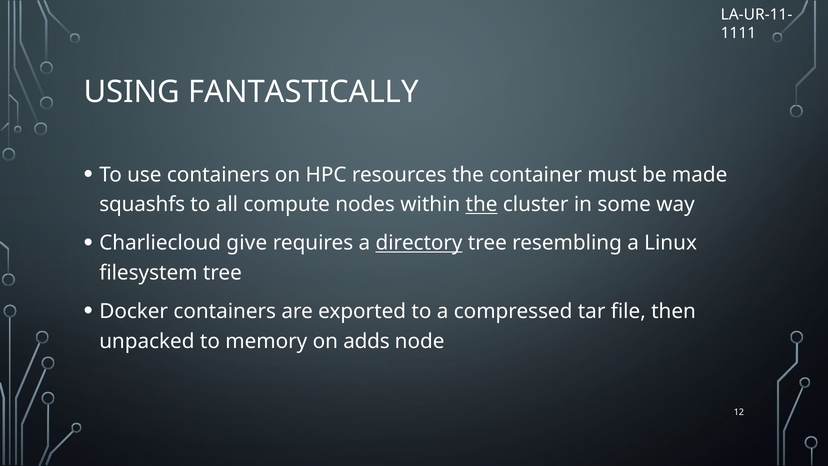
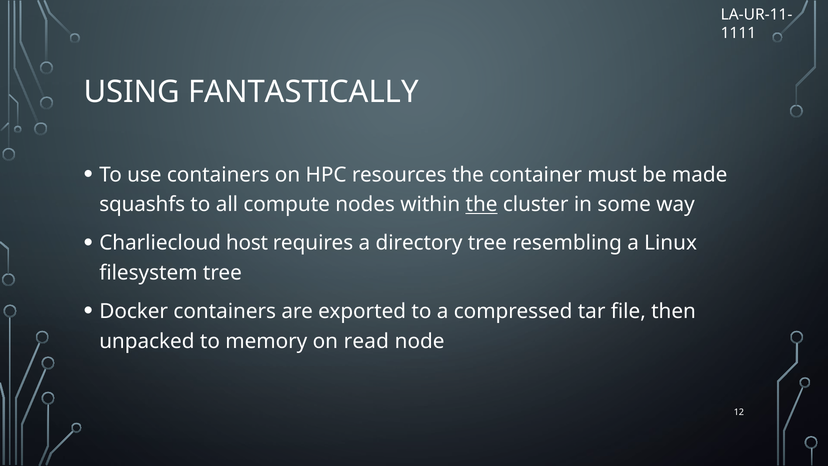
give: give -> host
directory underline: present -> none
adds: adds -> read
